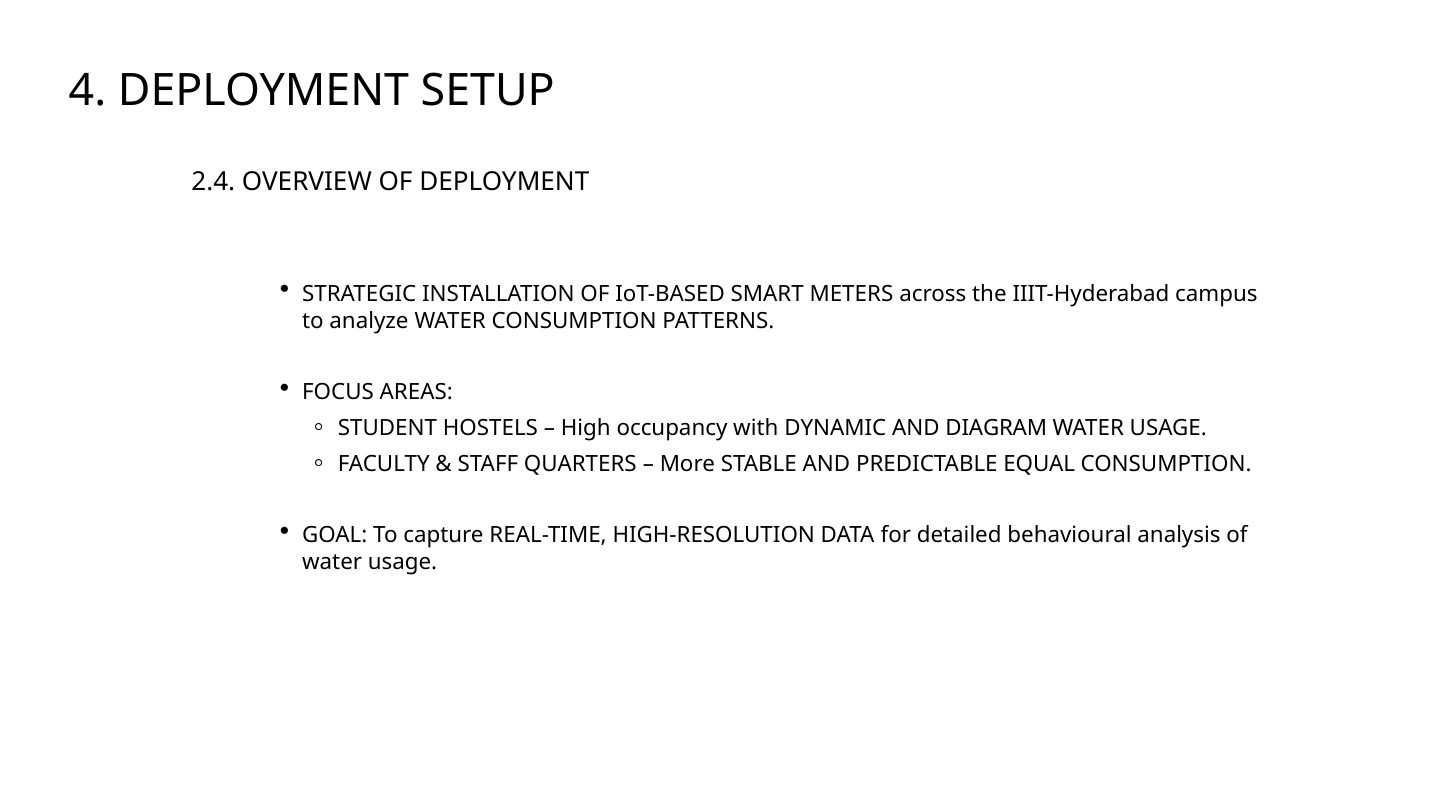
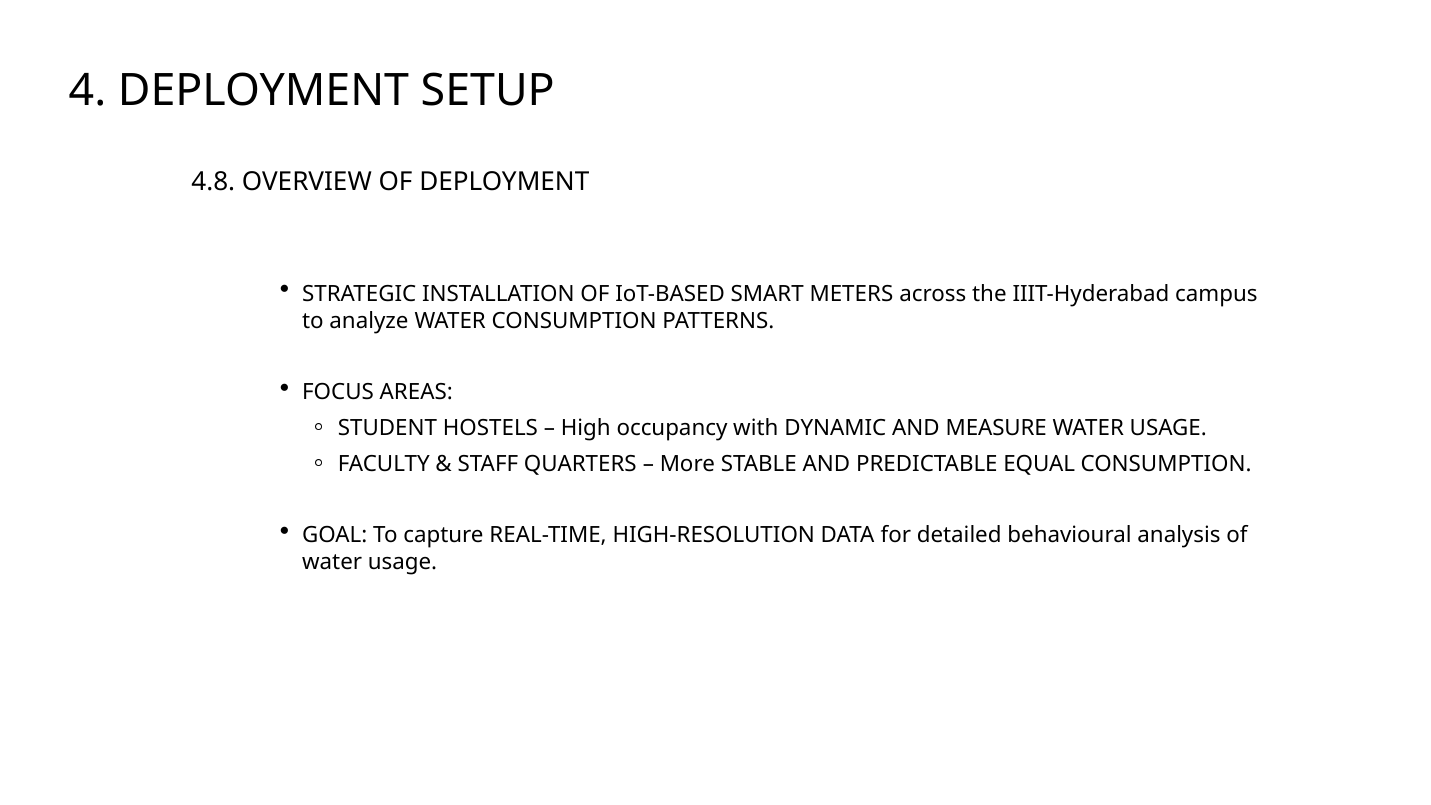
2.4: 2.4 -> 4.8
DIAGRAM: DIAGRAM -> MEASURE
